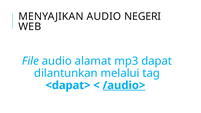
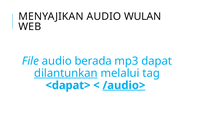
NEGERI: NEGERI -> WULAN
alamat: alamat -> berada
dilantunkan underline: none -> present
